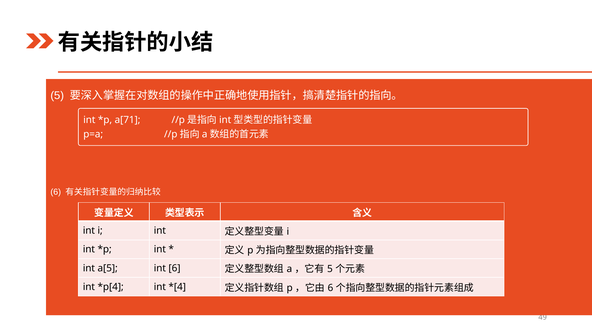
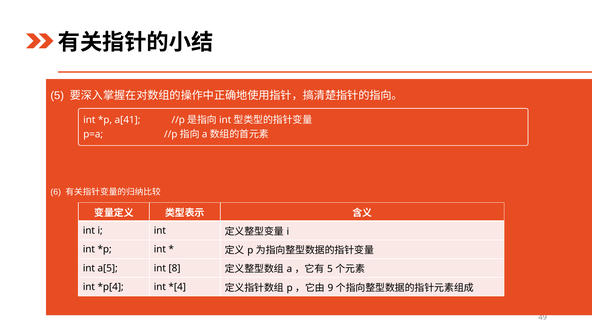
a[71: a[71 -> a[41
int 6: 6 -> 8
6 at (330, 288): 6 -> 9
